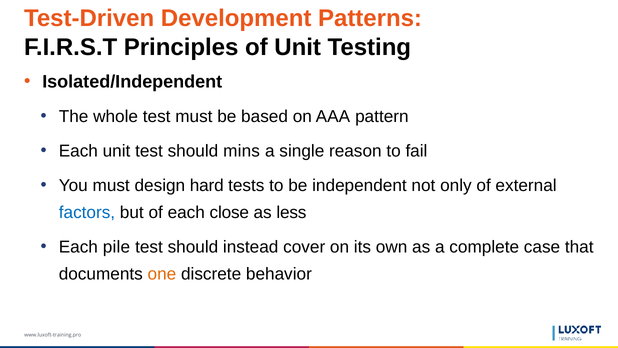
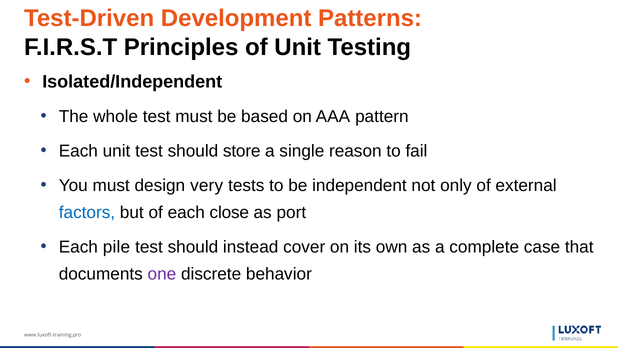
mins: mins -> store
hard: hard -> very
less: less -> port
one colour: orange -> purple
